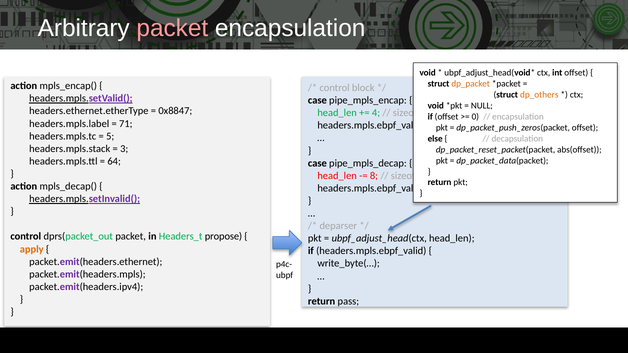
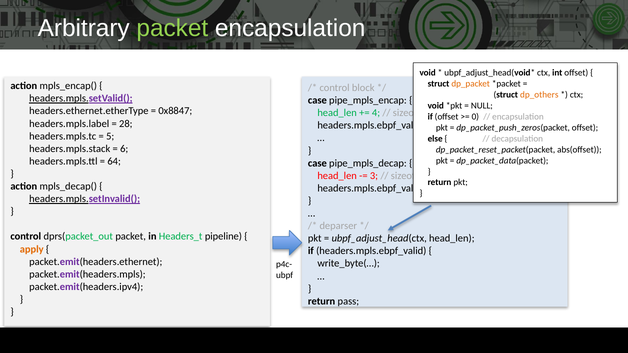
packet at (172, 28) colour: pink -> light green
71: 71 -> 28
3: 3 -> 6
8: 8 -> 3
propose: propose -> pipeline
